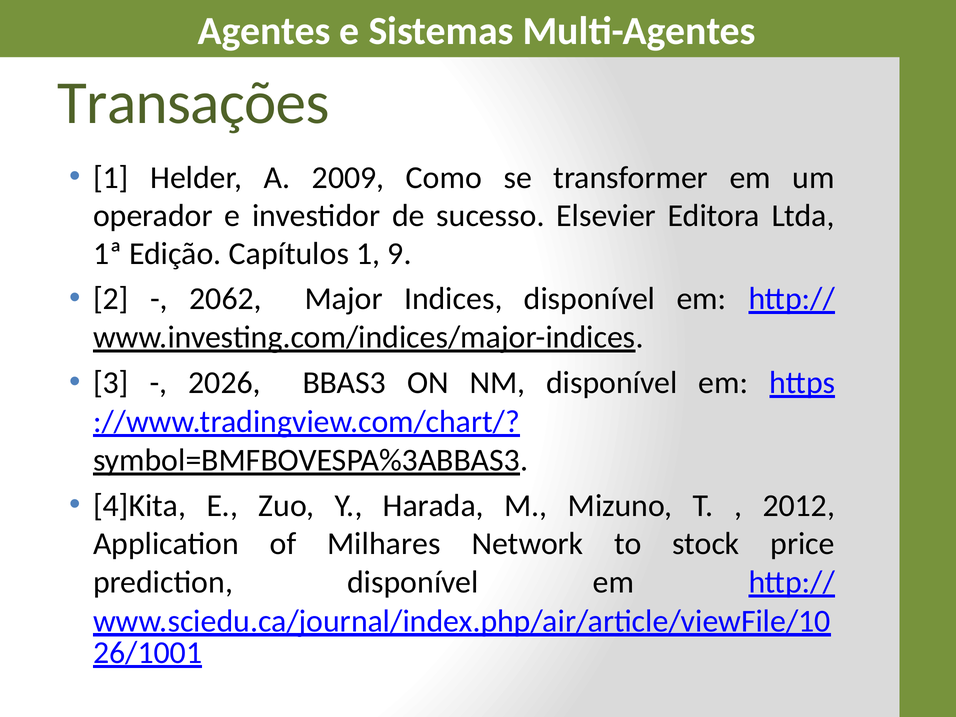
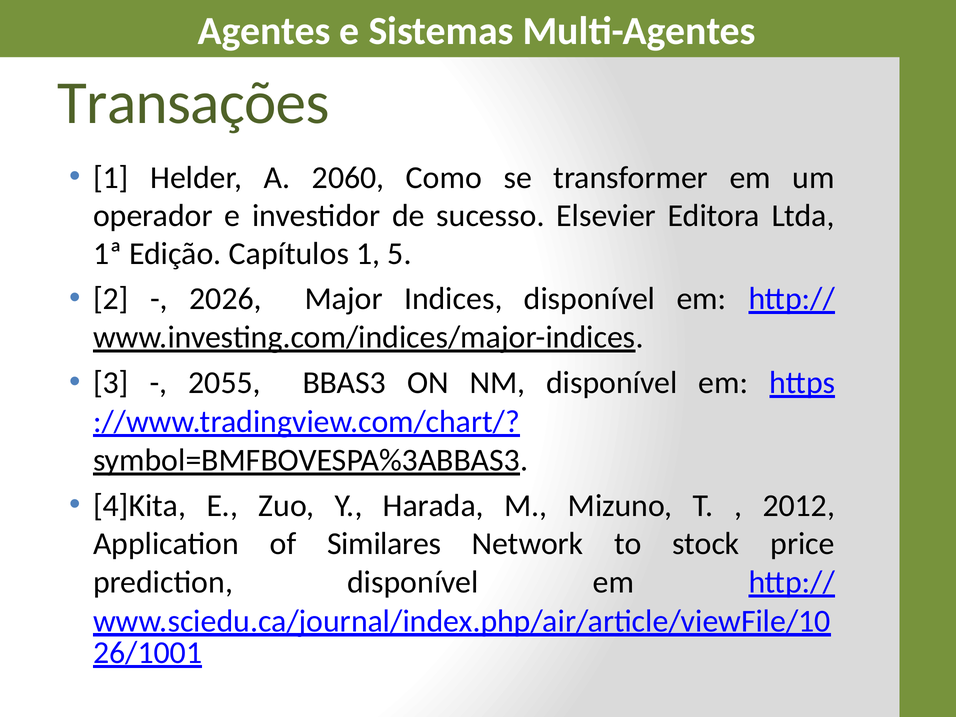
2009: 2009 -> 2060
9: 9 -> 5
2062: 2062 -> 2026
2026: 2026 -> 2055
Milhares: Milhares -> Similares
